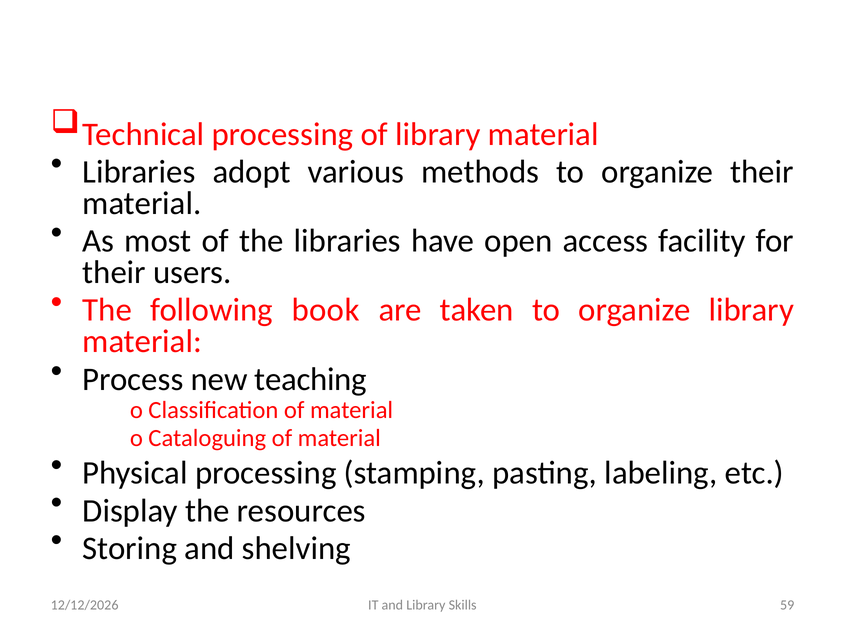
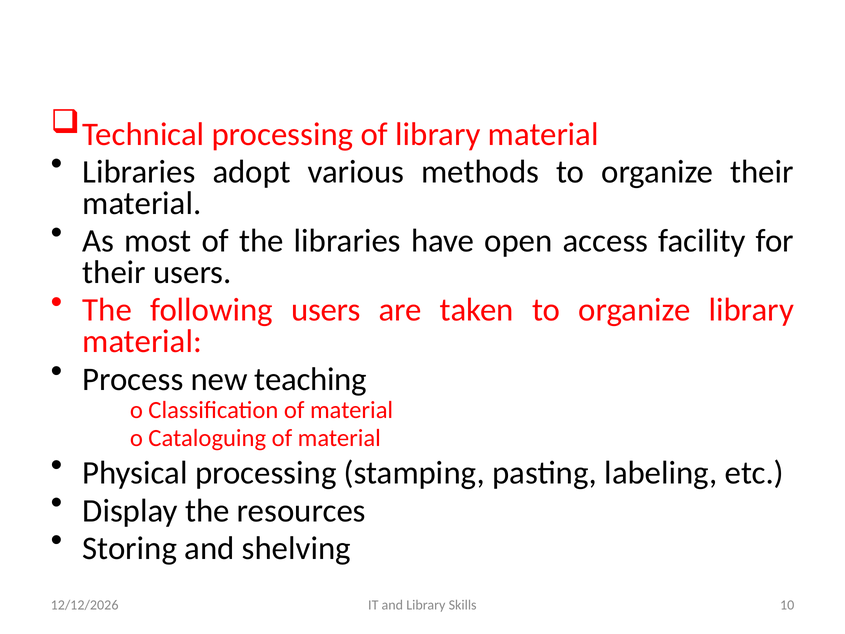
following book: book -> users
59: 59 -> 10
